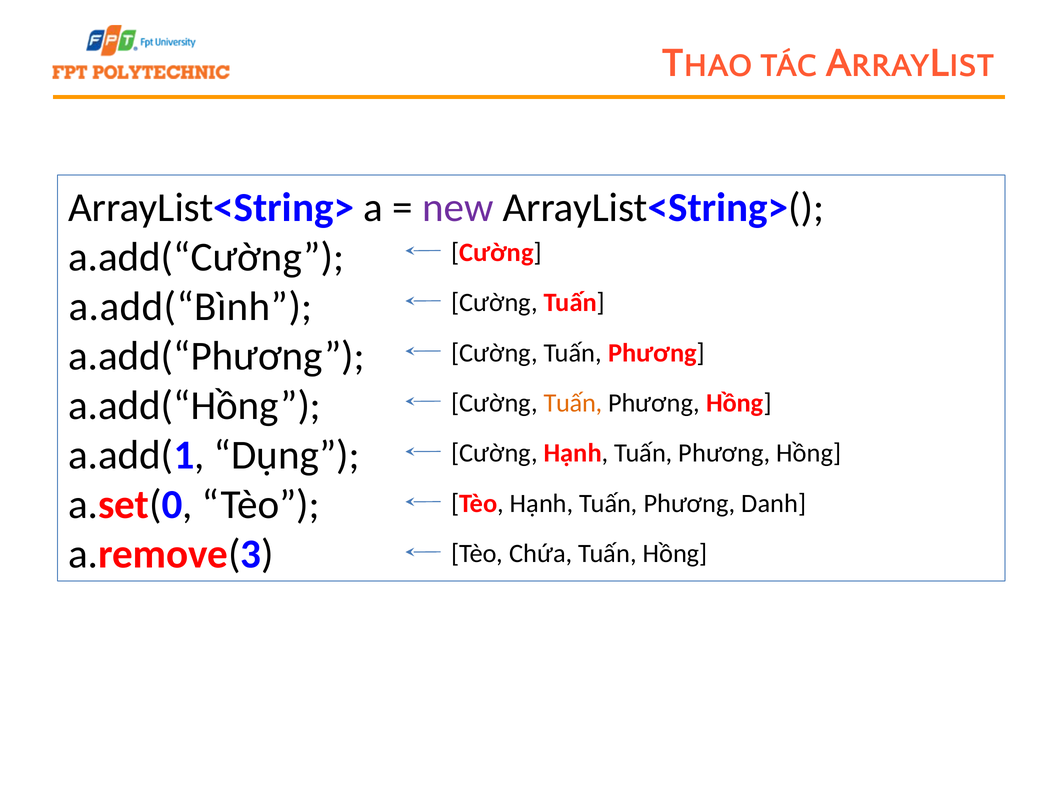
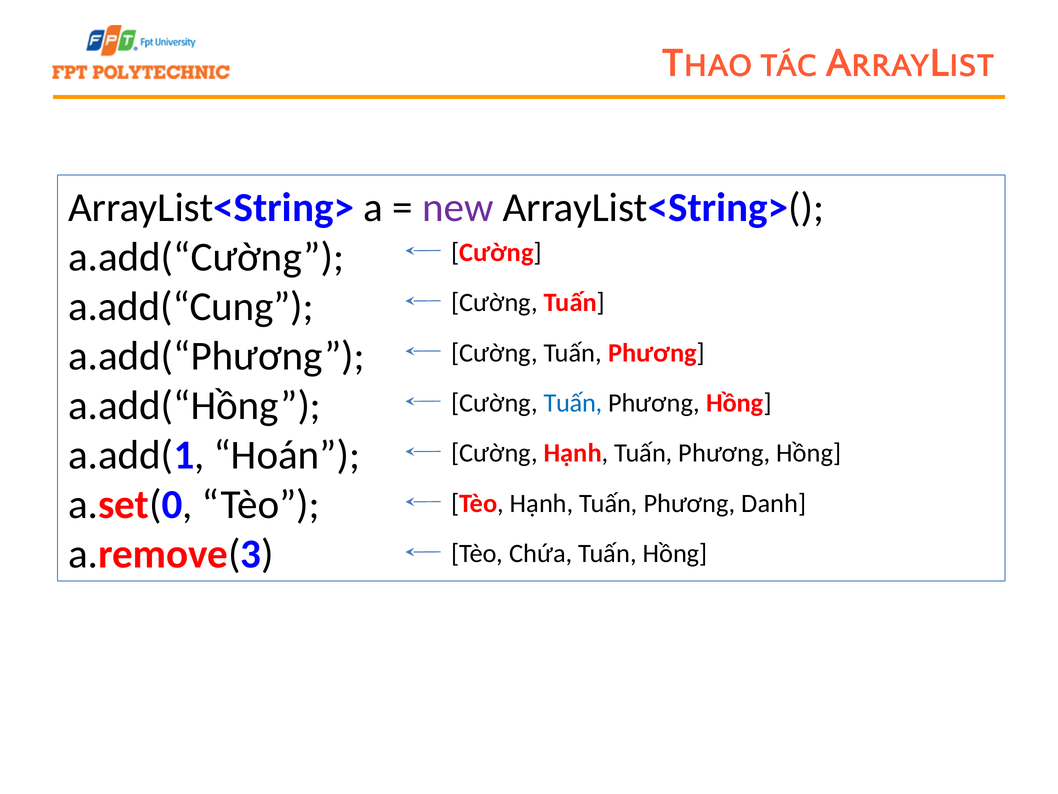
a.add(“Bình: a.add(“Bình -> a.add(“Cung
Tuấn at (573, 403) colour: orange -> blue
Dụng: Dụng -> Hoán
